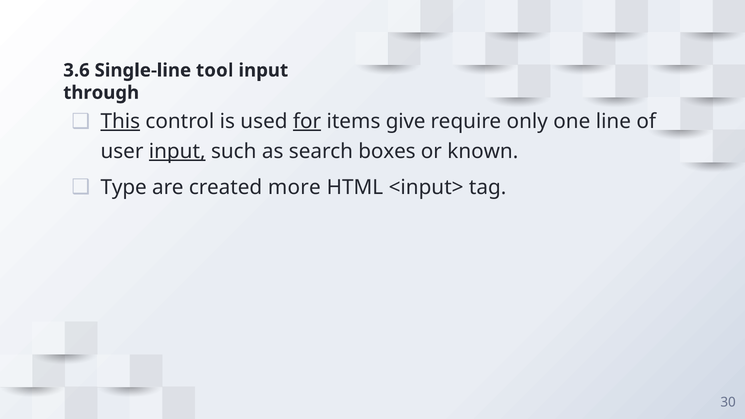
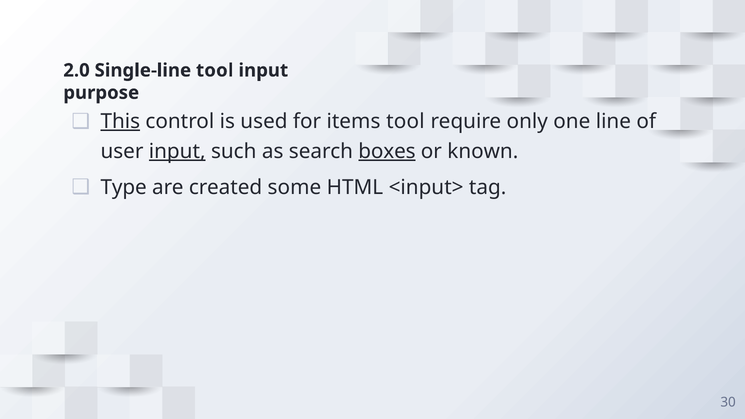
3.6: 3.6 -> 2.0
through: through -> purpose
for underline: present -> none
items give: give -> tool
boxes underline: none -> present
more: more -> some
